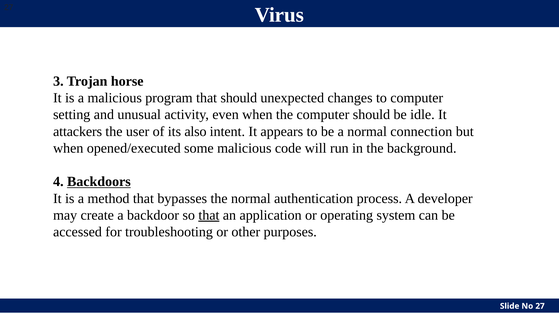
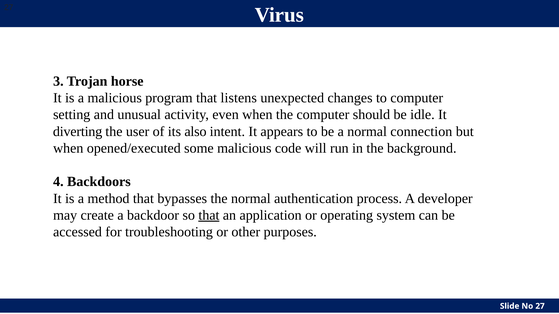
that should: should -> listens
attackers: attackers -> diverting
Backdoors underline: present -> none
